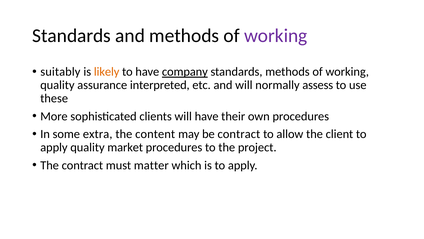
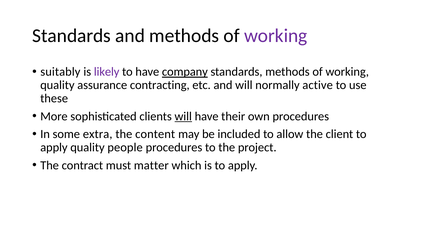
likely colour: orange -> purple
interpreted: interpreted -> contracting
assess: assess -> active
will at (183, 116) underline: none -> present
be contract: contract -> included
market: market -> people
